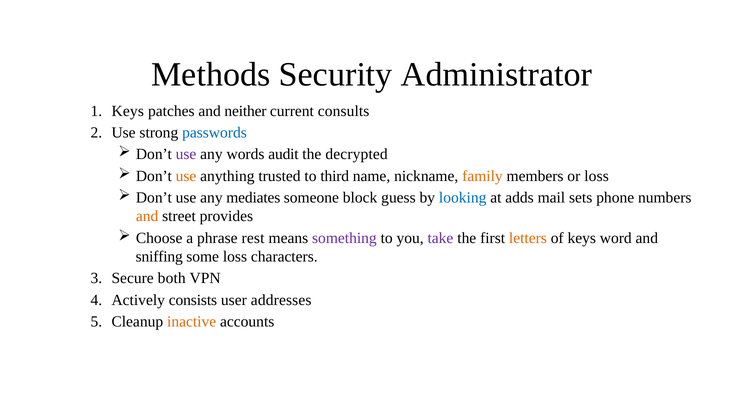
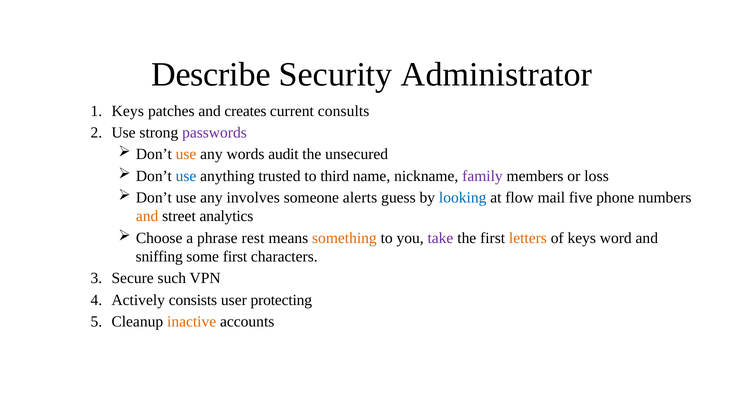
Methods: Methods -> Describe
neither: neither -> creates
passwords colour: blue -> purple
use at (186, 155) colour: purple -> orange
decrypted: decrypted -> unsecured
use at (186, 176) colour: orange -> blue
family colour: orange -> purple
mediates: mediates -> involves
block: block -> alerts
adds: adds -> flow
sets: sets -> five
provides: provides -> analytics
something colour: purple -> orange
some loss: loss -> first
both: both -> such
addresses: addresses -> protecting
